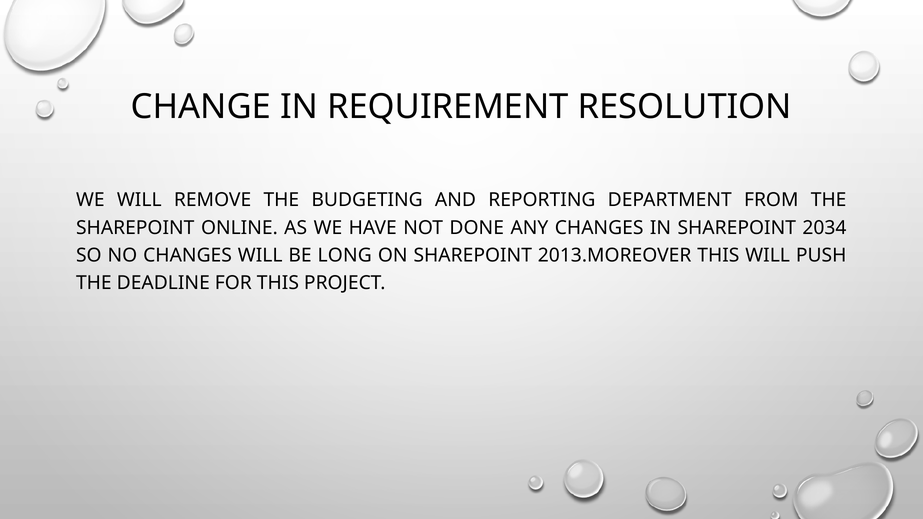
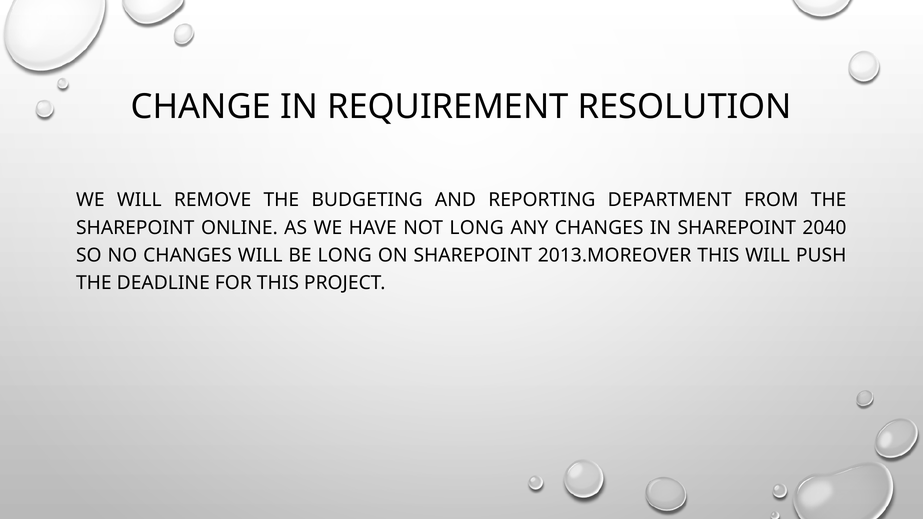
NOT DONE: DONE -> LONG
2034: 2034 -> 2040
